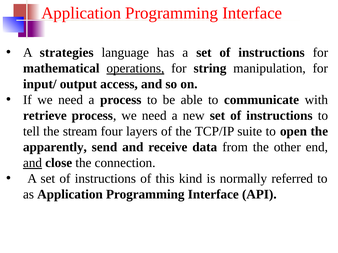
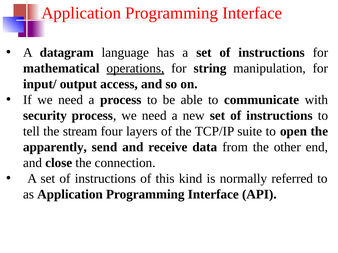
strategies: strategies -> datagram
retrieve: retrieve -> security
and at (32, 163) underline: present -> none
